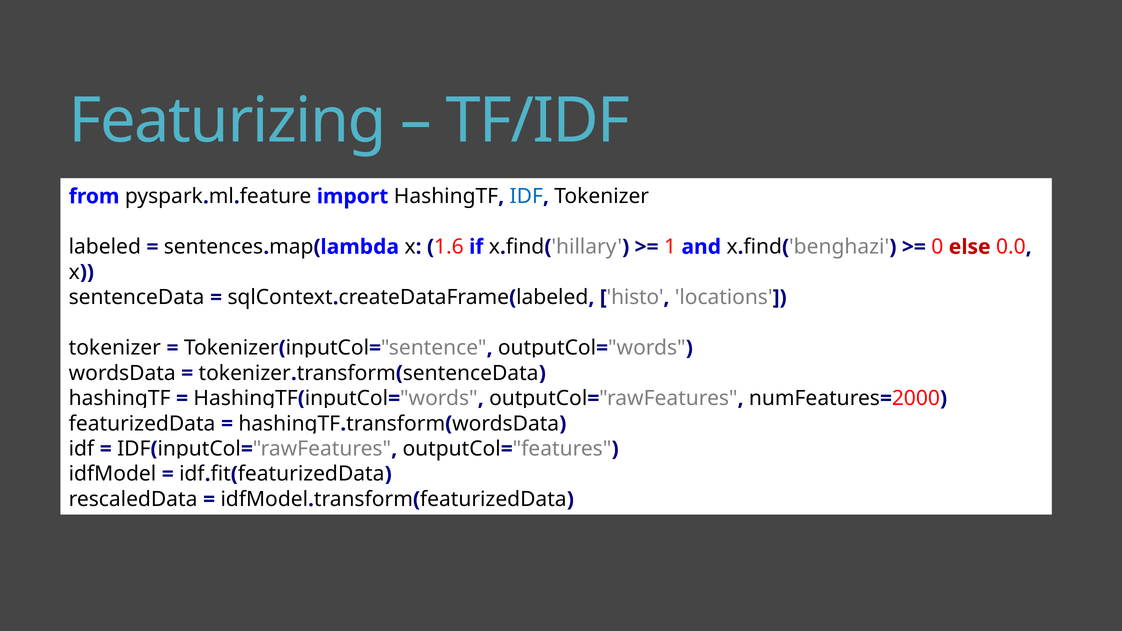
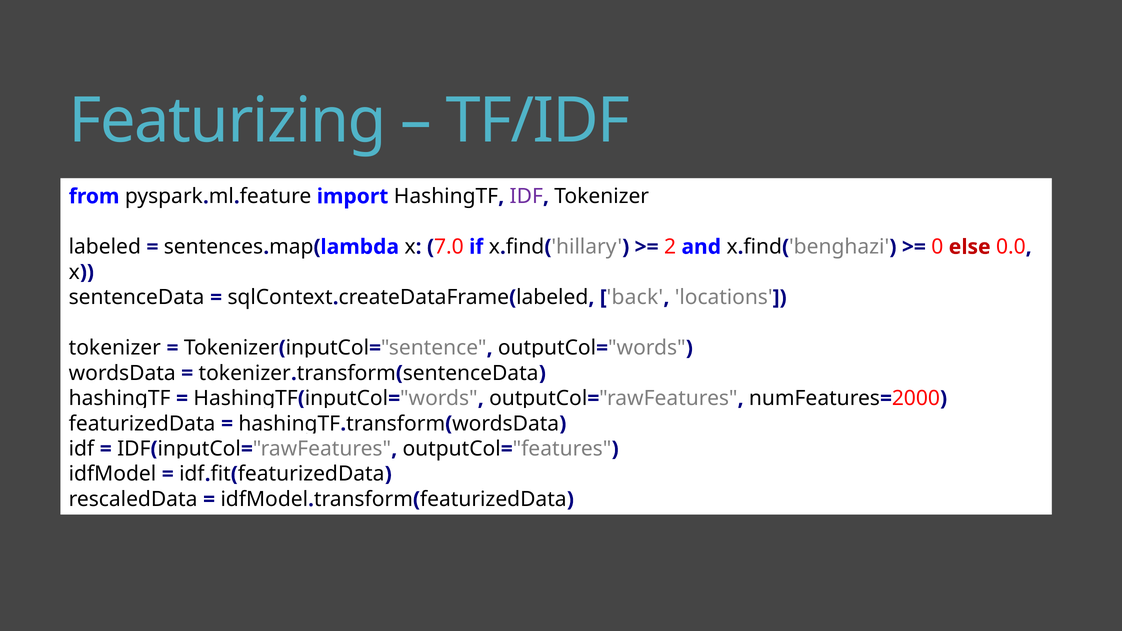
IDF at (526, 196) colour: blue -> purple
1.6: 1.6 -> 7.0
1: 1 -> 2
histo: histo -> back
